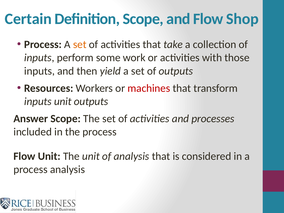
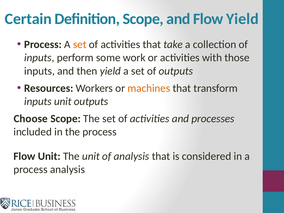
Flow Shop: Shop -> Yield
machines colour: red -> orange
Answer: Answer -> Choose
